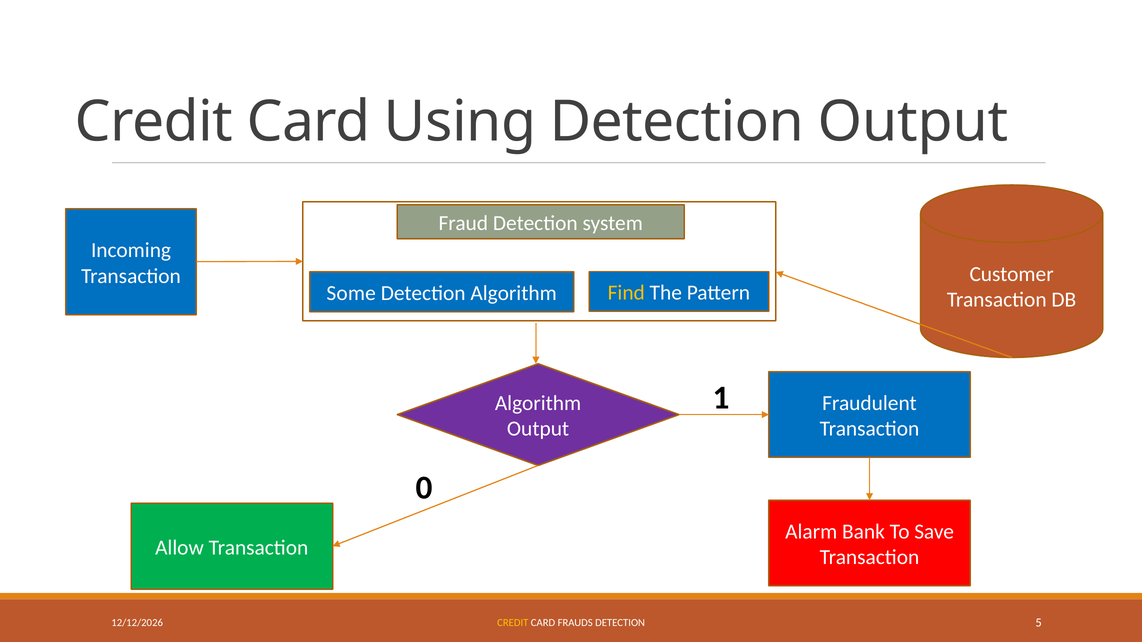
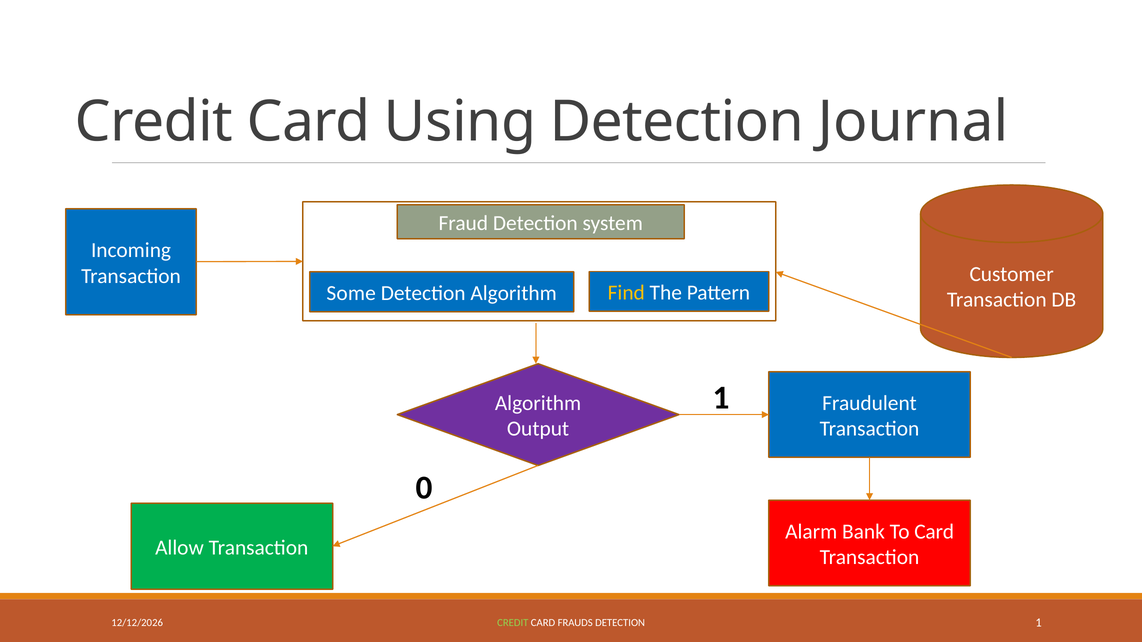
Detection Output: Output -> Journal
To Save: Save -> Card
CREDIT at (513, 623) colour: yellow -> light green
DETECTION 5: 5 -> 1
